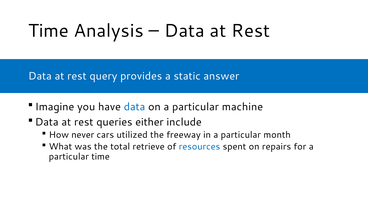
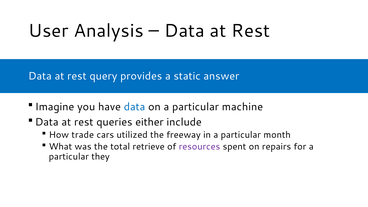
Time at (48, 31): Time -> User
never: never -> trade
resources colour: blue -> purple
particular time: time -> they
